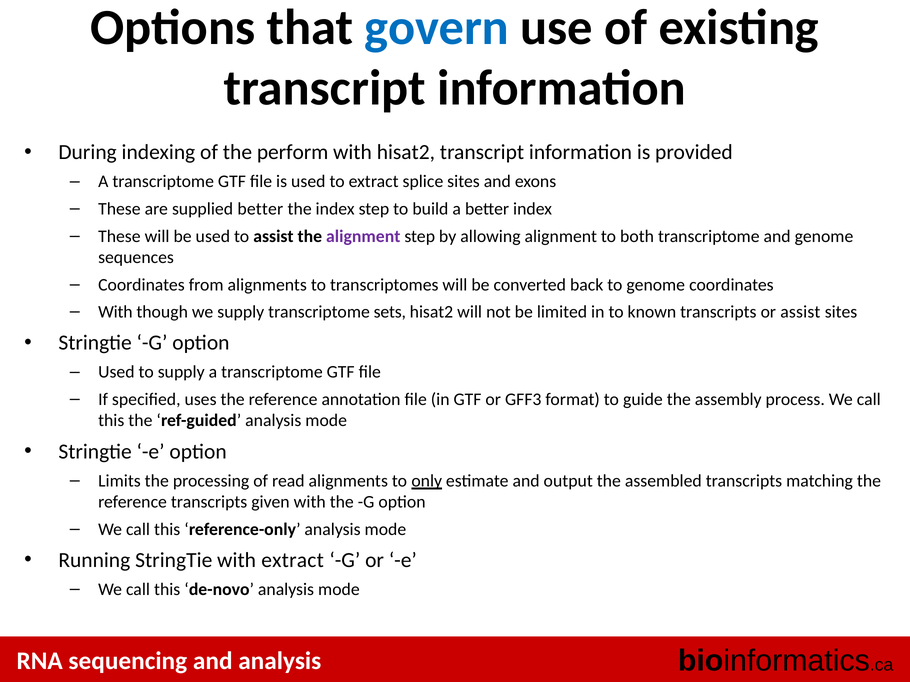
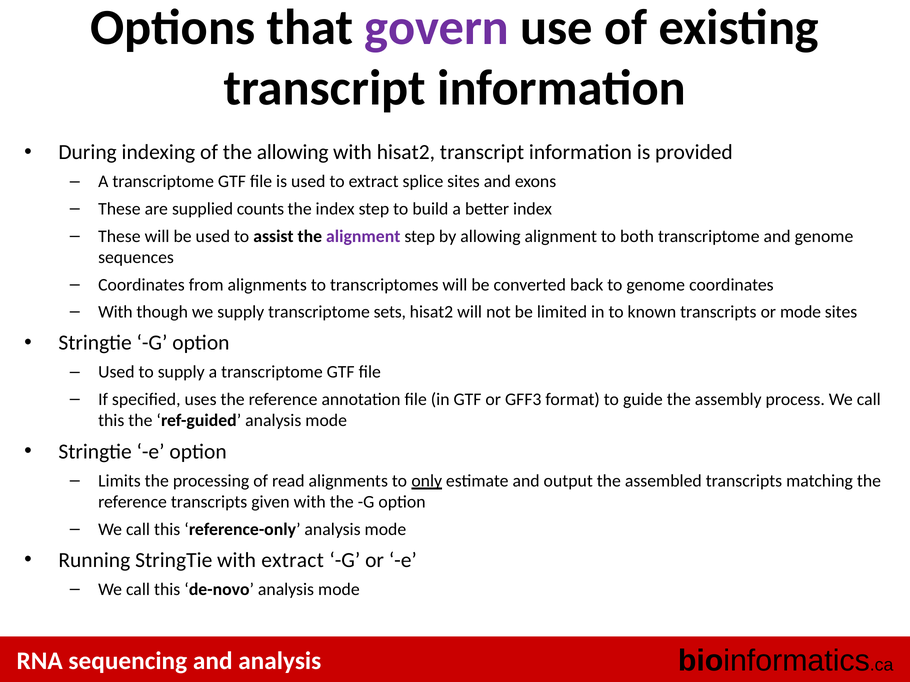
govern colour: blue -> purple
the perform: perform -> allowing
supplied better: better -> counts
or assist: assist -> mode
